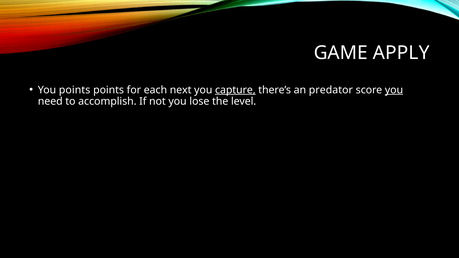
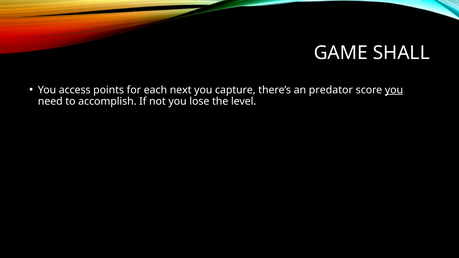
APPLY: APPLY -> SHALL
You points: points -> access
capture underline: present -> none
